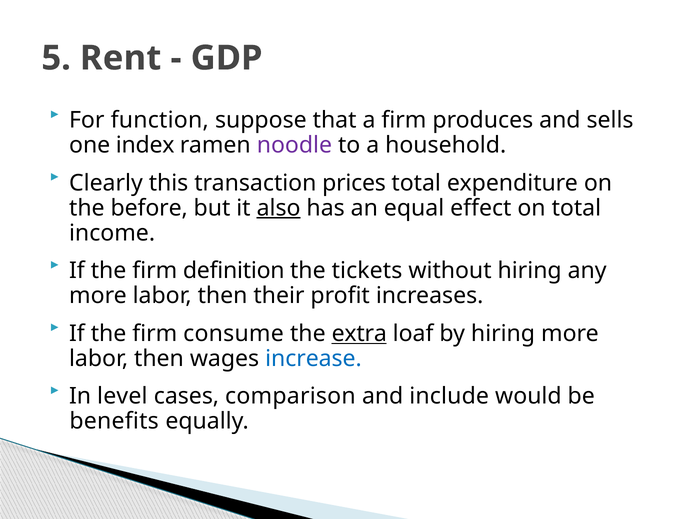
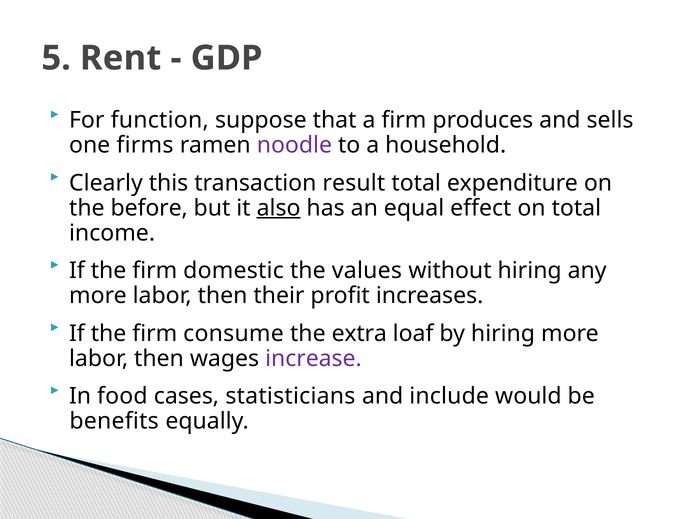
index: index -> firms
prices: prices -> result
definition: definition -> domestic
tickets: tickets -> values
extra underline: present -> none
increase colour: blue -> purple
level: level -> food
comparison: comparison -> statisticians
